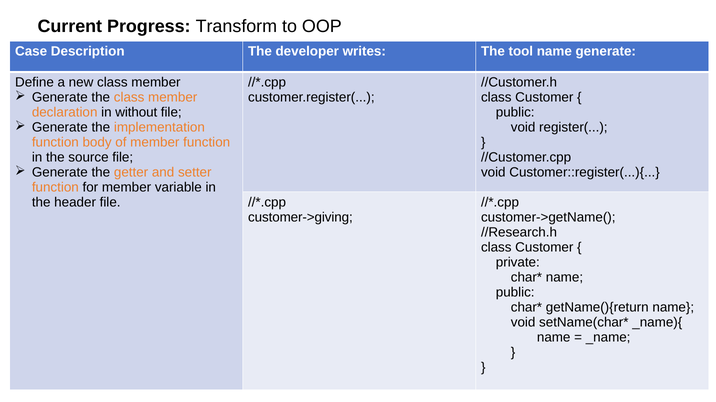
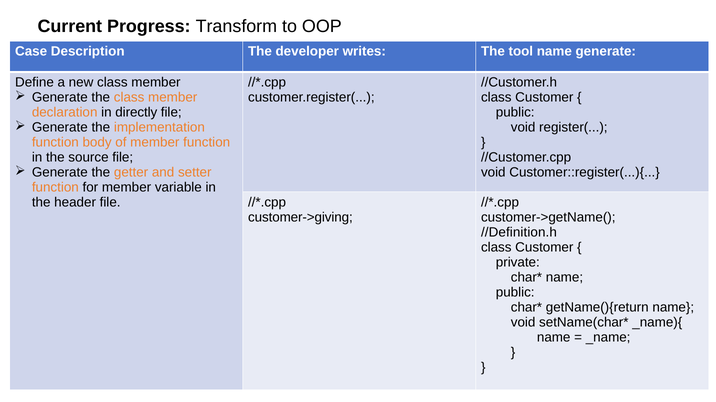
without: without -> directly
//Research.h: //Research.h -> //Definition.h
